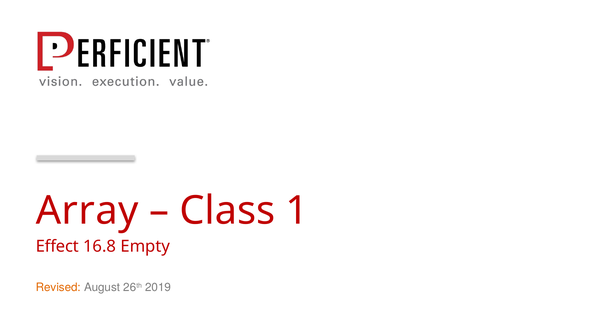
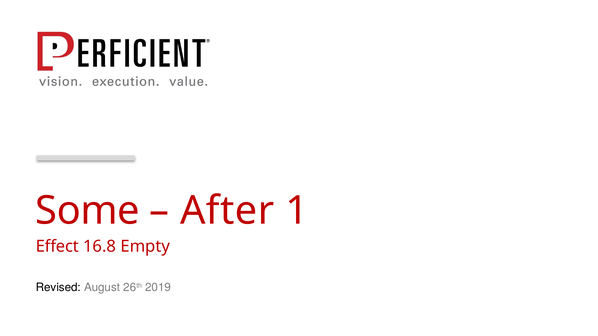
Array: Array -> Some
Class: Class -> After
Revised colour: orange -> black
